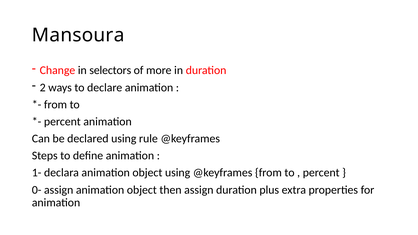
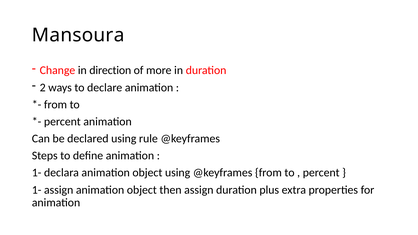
selectors: selectors -> direction
0- at (37, 190): 0- -> 1-
